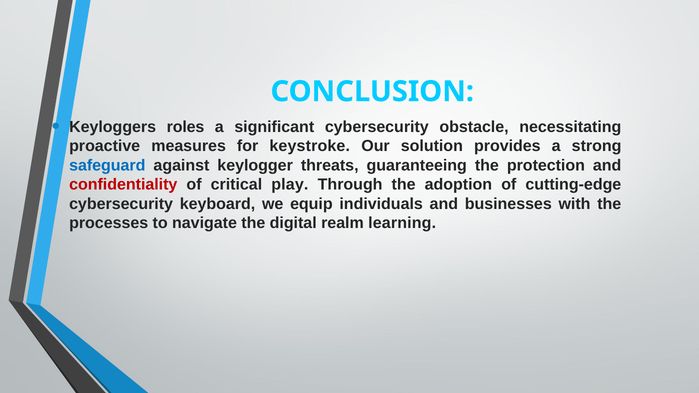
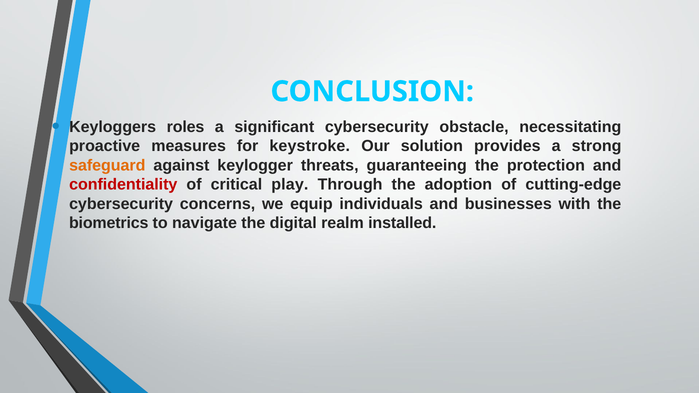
safeguard colour: blue -> orange
keyboard: keyboard -> concerns
processes: processes -> biometrics
learning: learning -> installed
